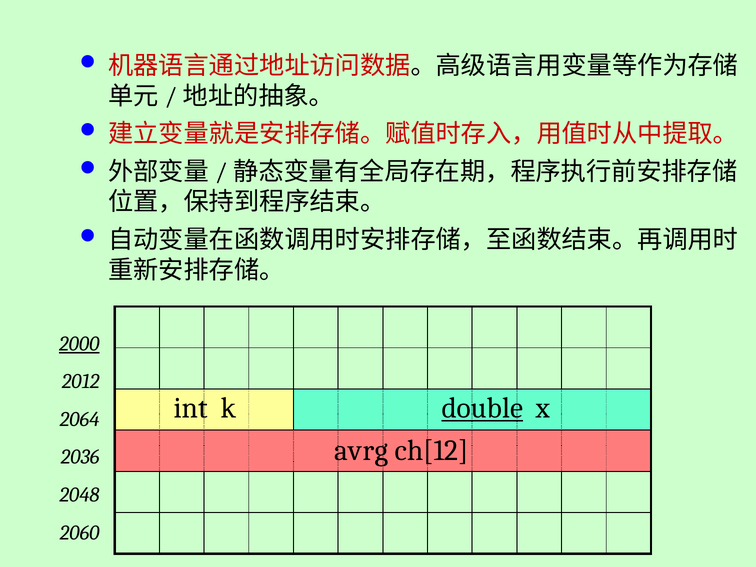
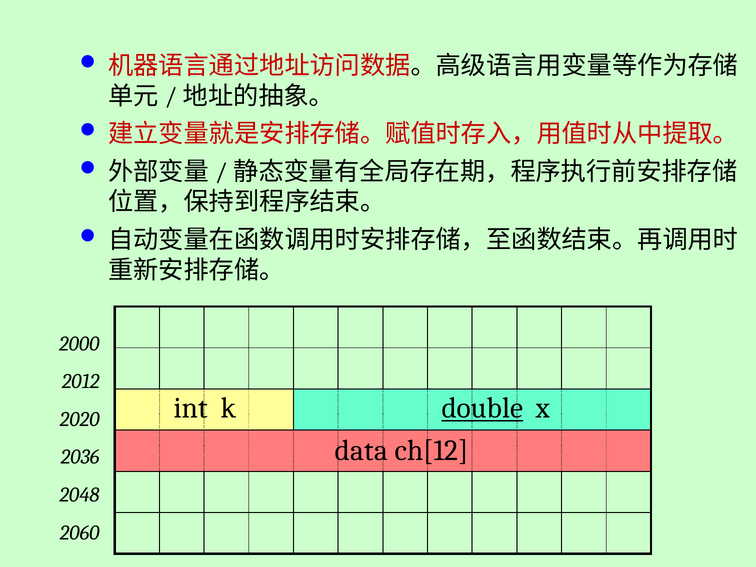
2000 underline: present -> none
2064: 2064 -> 2020
avrg: avrg -> data
